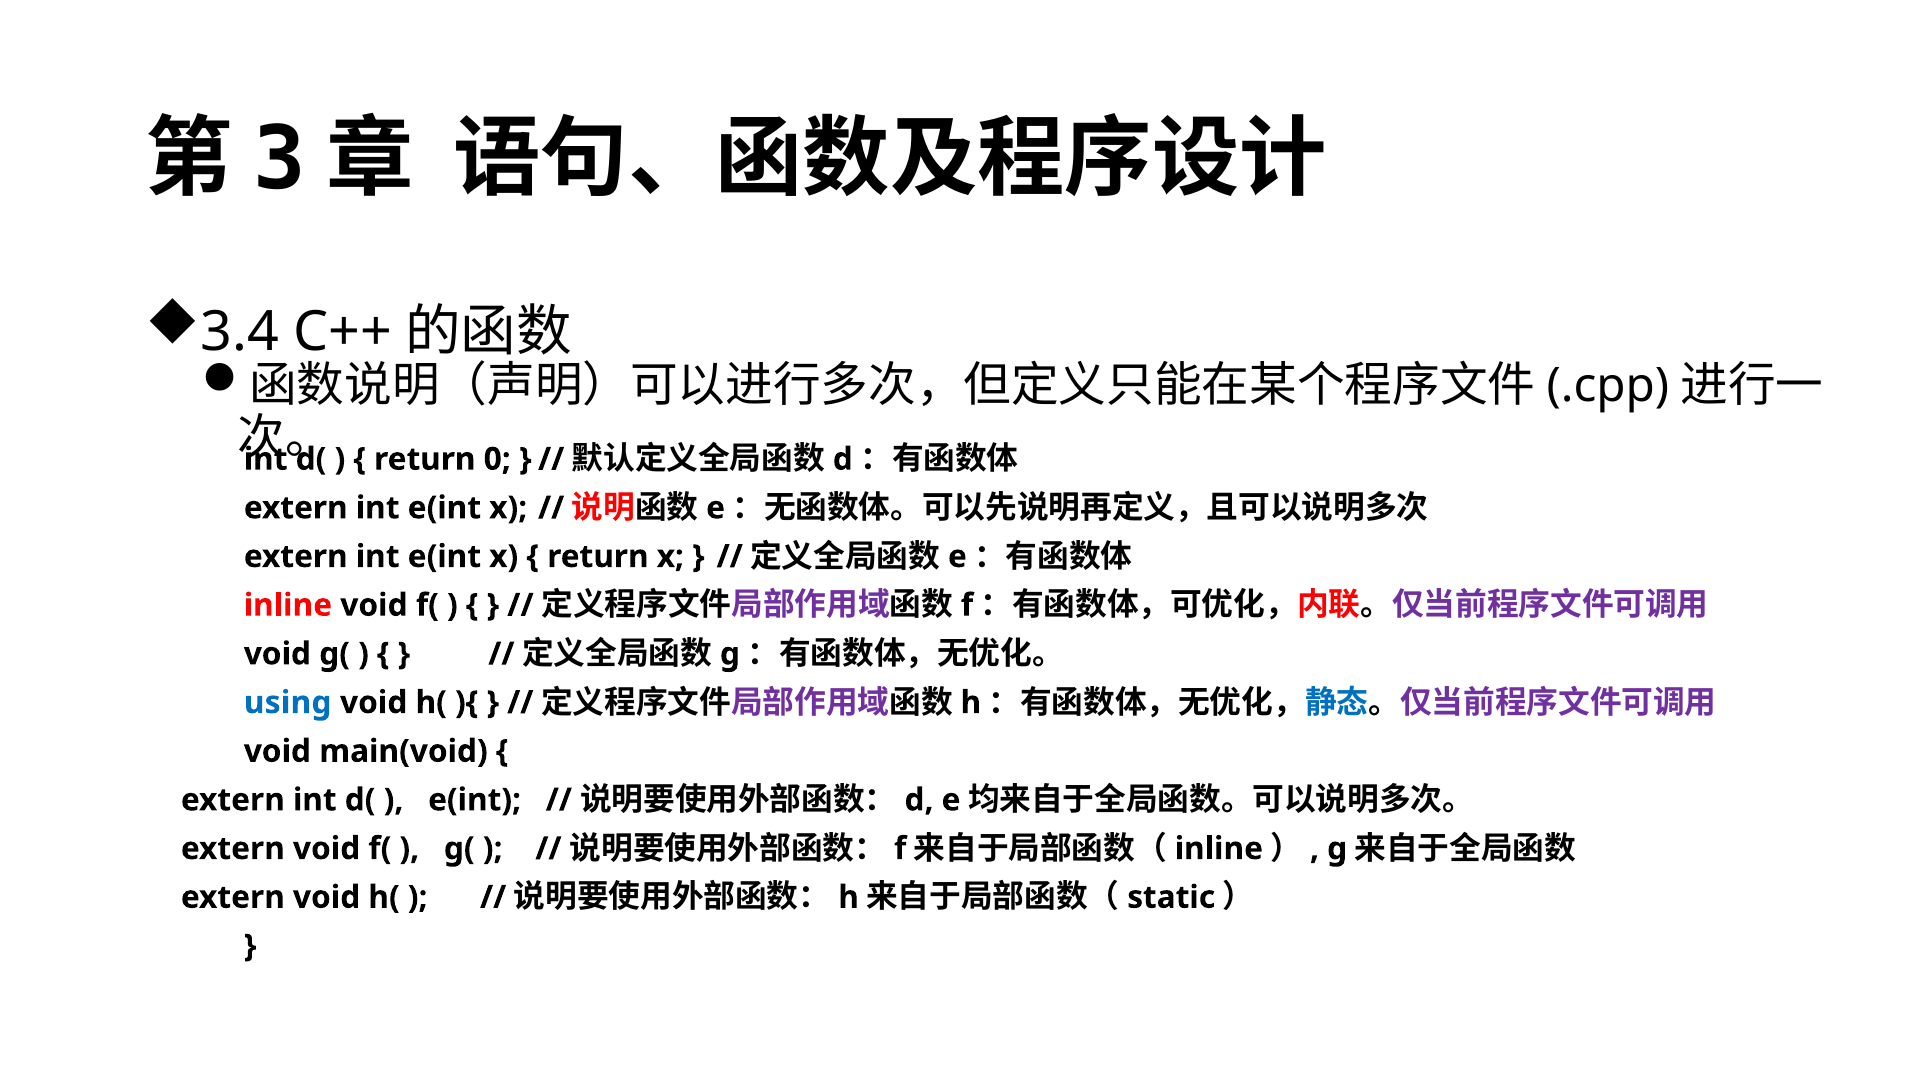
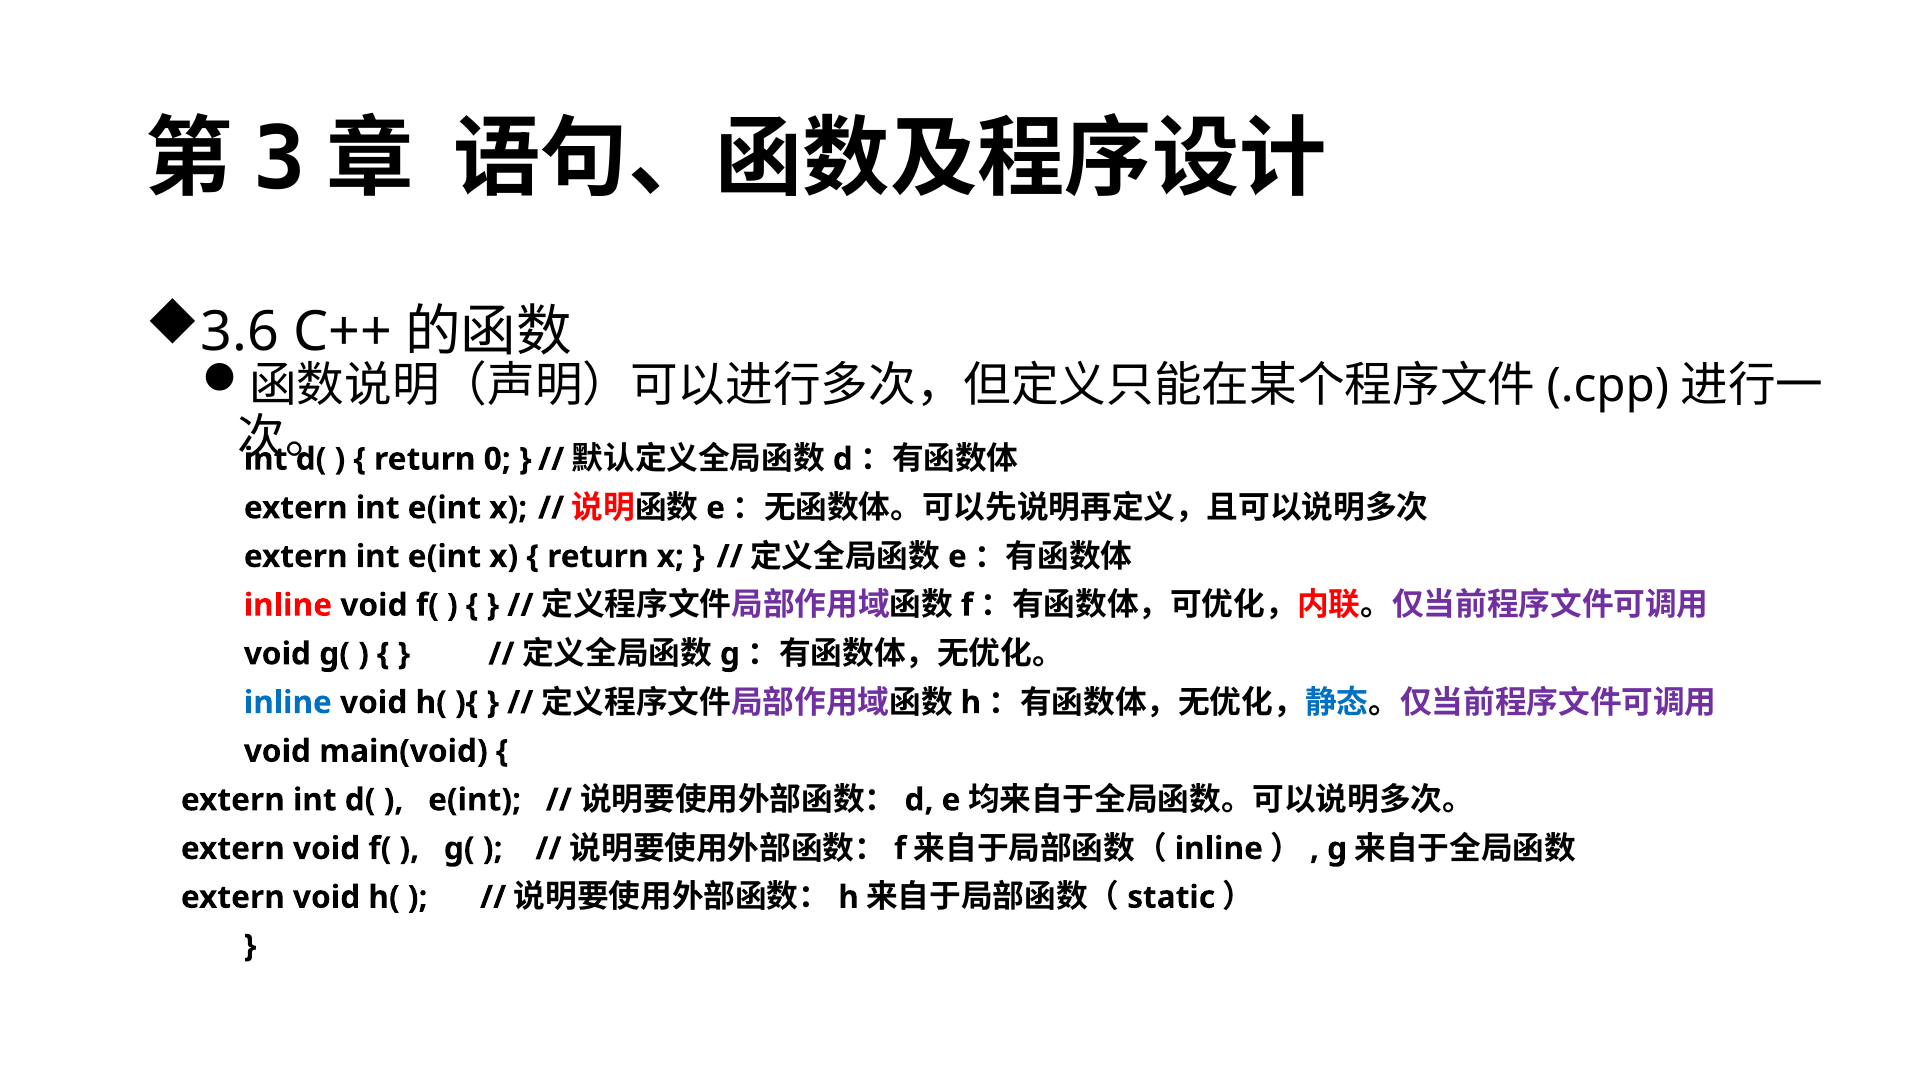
3.4: 3.4 -> 3.6
using at (288, 702): using -> inline
